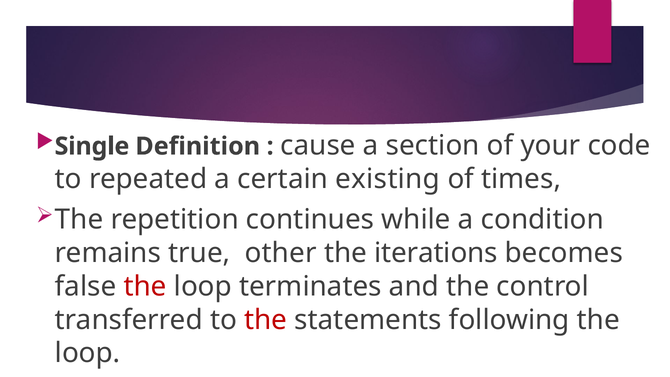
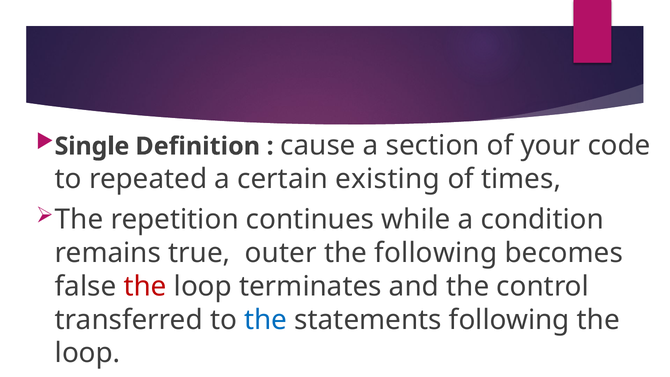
other: other -> outer
the iterations: iterations -> following
the at (266, 320) colour: red -> blue
